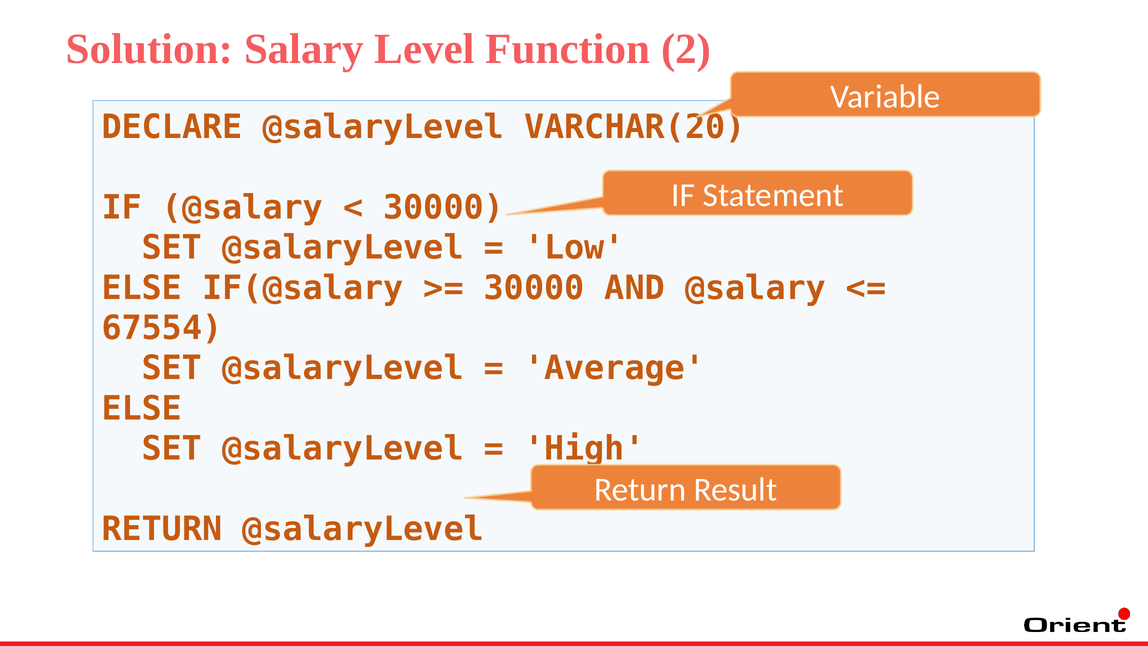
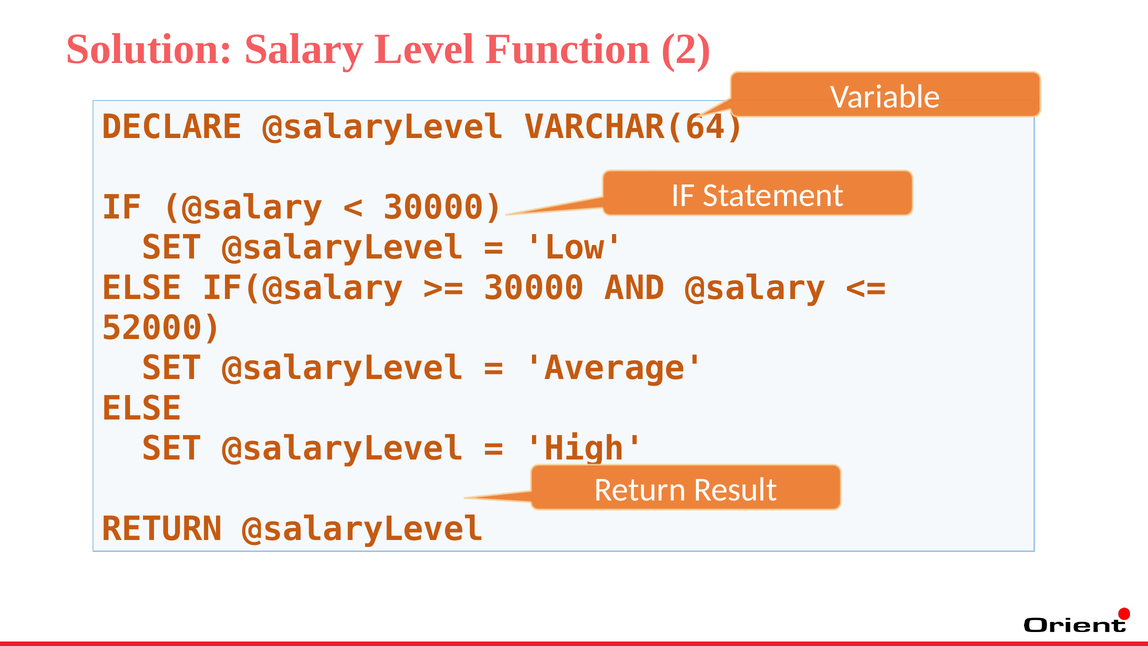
VARCHAR(20: VARCHAR(20 -> VARCHAR(64
67554: 67554 -> 52000
